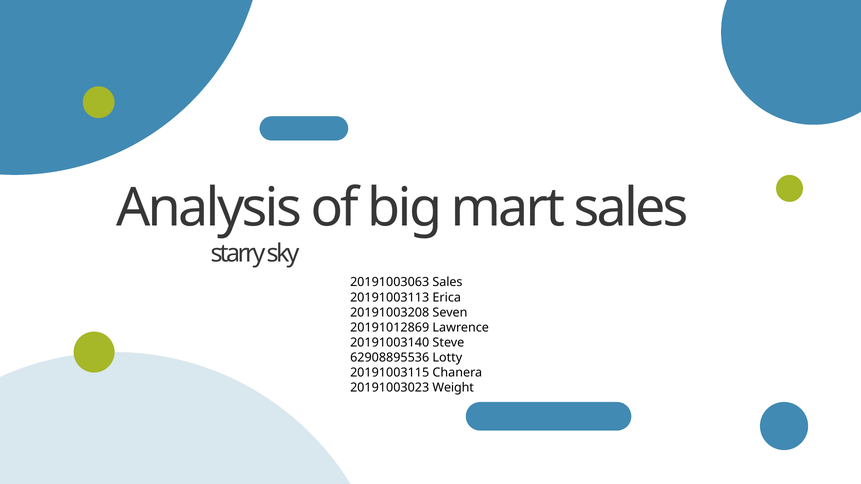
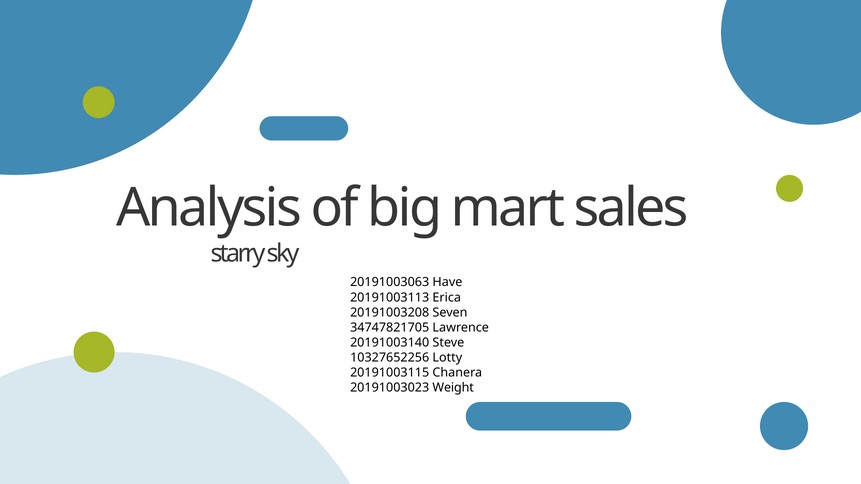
20191003063 Sales: Sales -> Have
20191012869: 20191012869 -> 34747821705
62908895536: 62908895536 -> 10327652256
